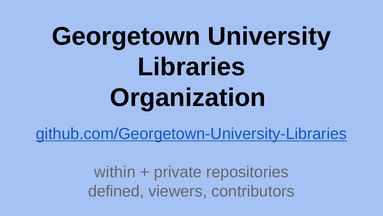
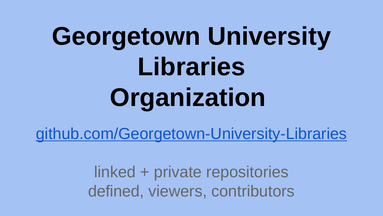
within: within -> linked
